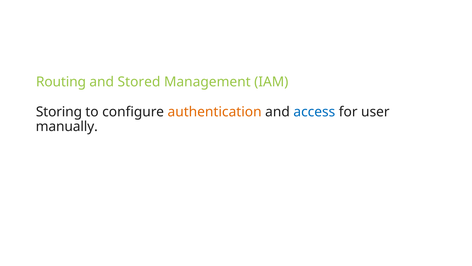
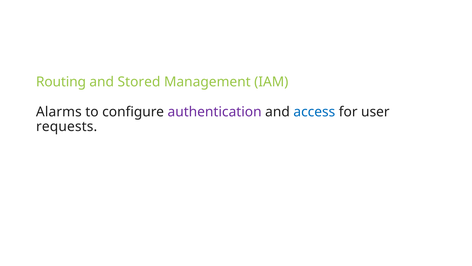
Storing: Storing -> Alarms
authentication colour: orange -> purple
manually: manually -> requests
